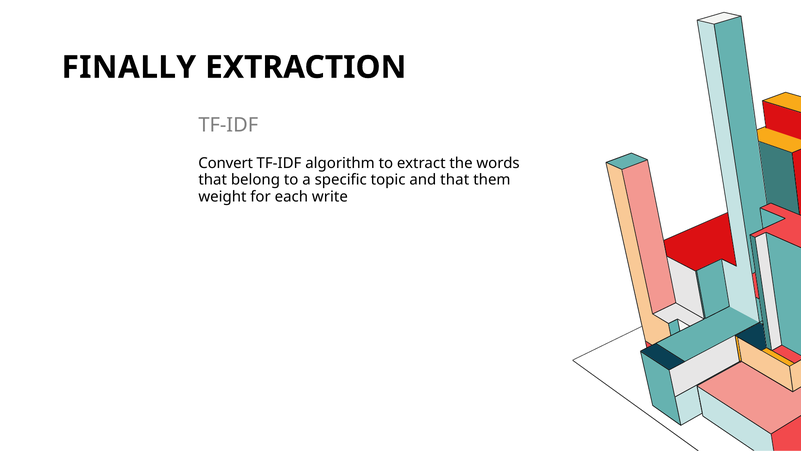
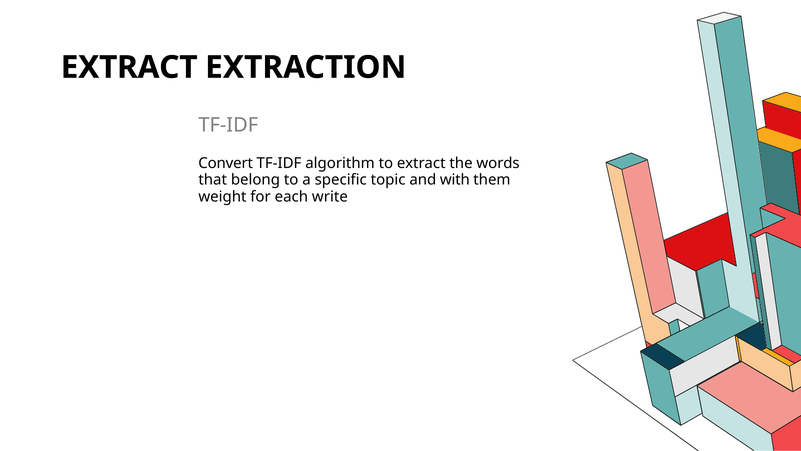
FINALLY at (129, 67): FINALLY -> EXTRACT
and that: that -> with
